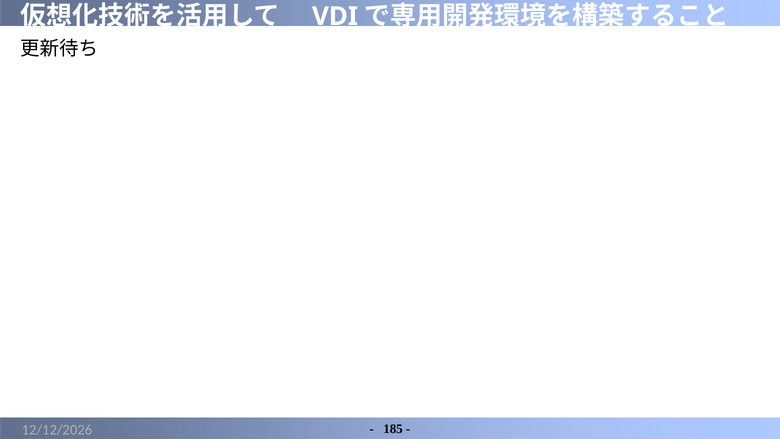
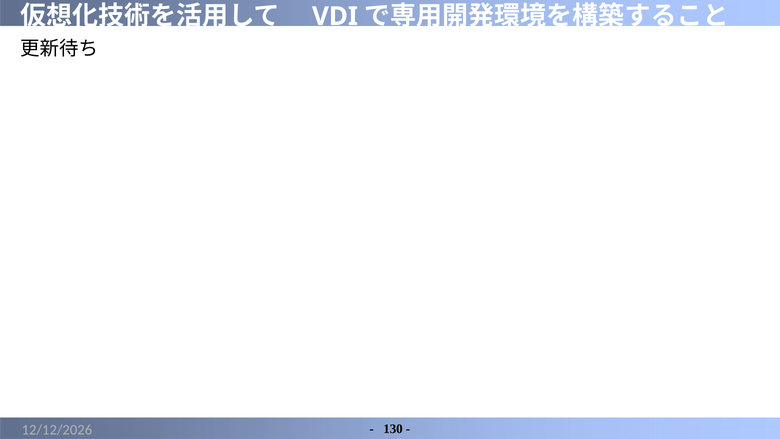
185: 185 -> 130
